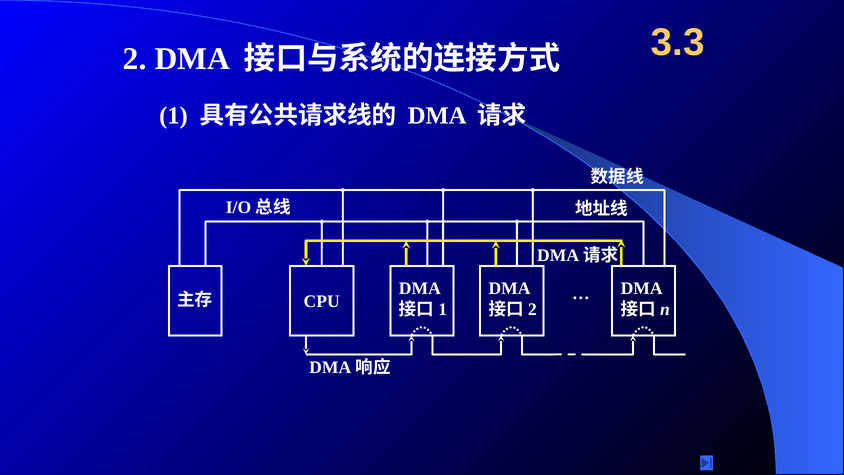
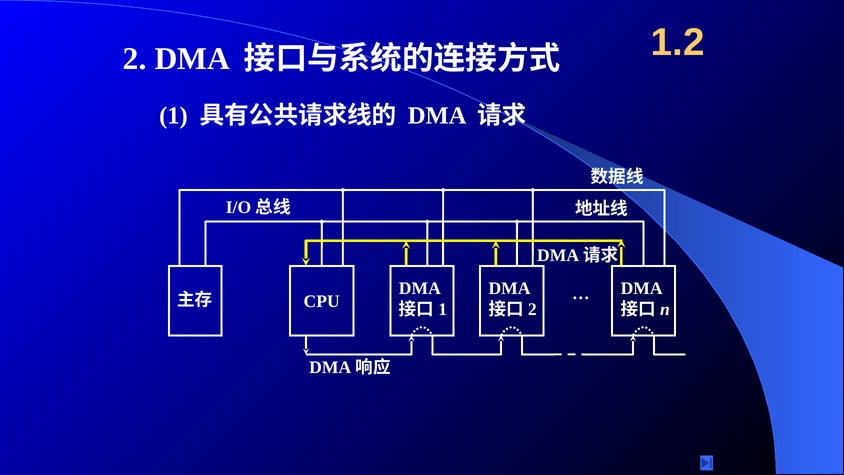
3.3: 3.3 -> 1.2
